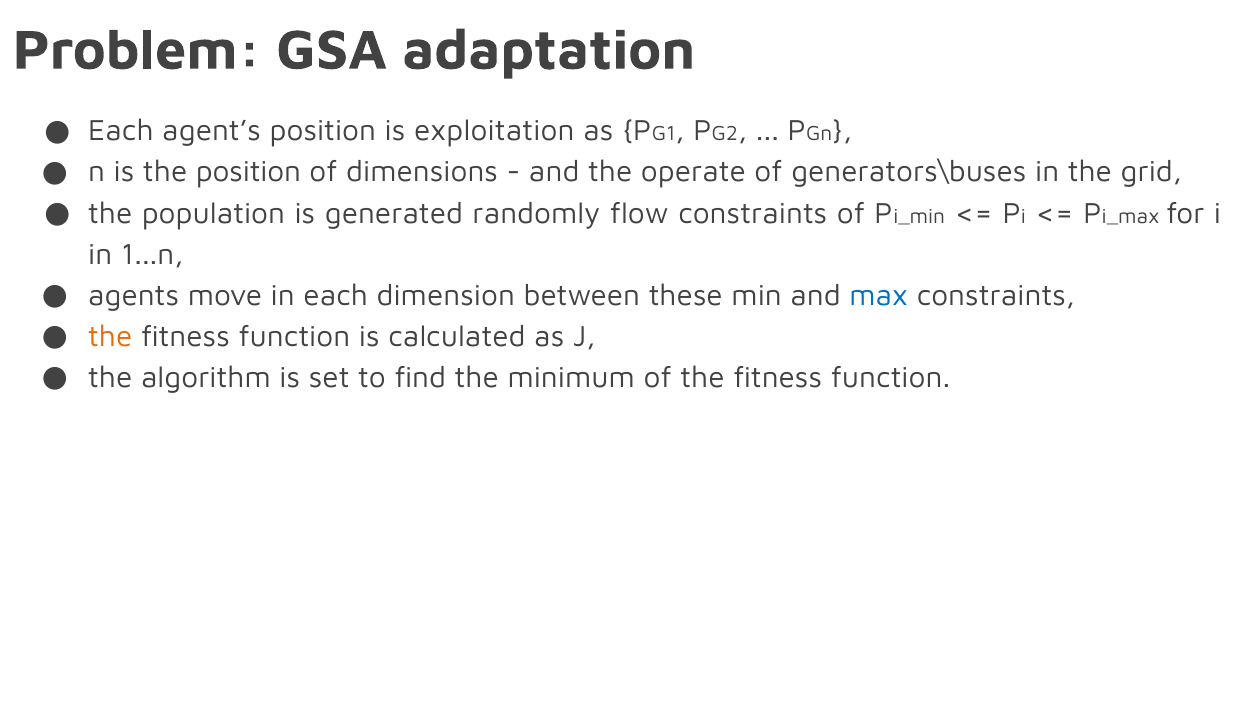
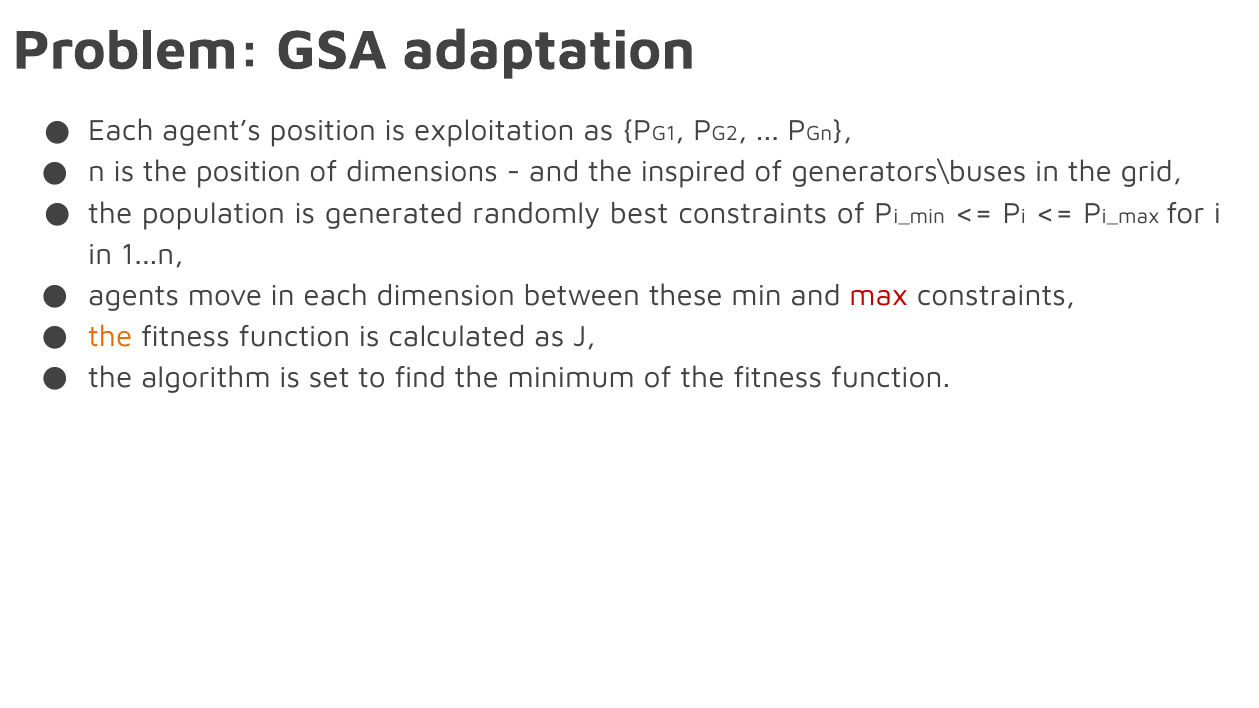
operate: operate -> inspired
flow: flow -> best
max colour: blue -> red
